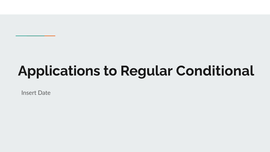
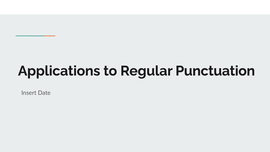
Conditional: Conditional -> Punctuation
